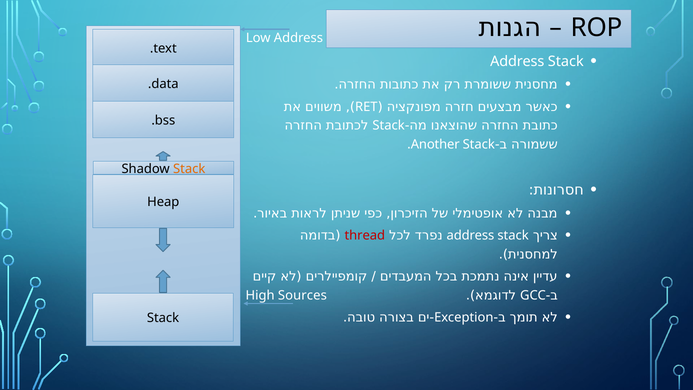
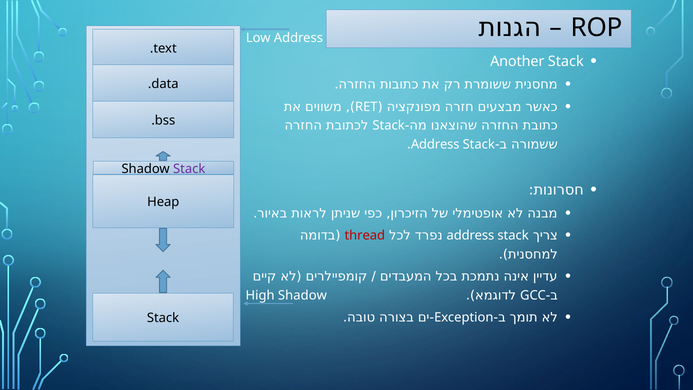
Address at (517, 61): Address -> Another
Another at (435, 144): Another -> Address
Stack at (189, 169) colour: orange -> purple
High Sources: Sources -> Shadow
